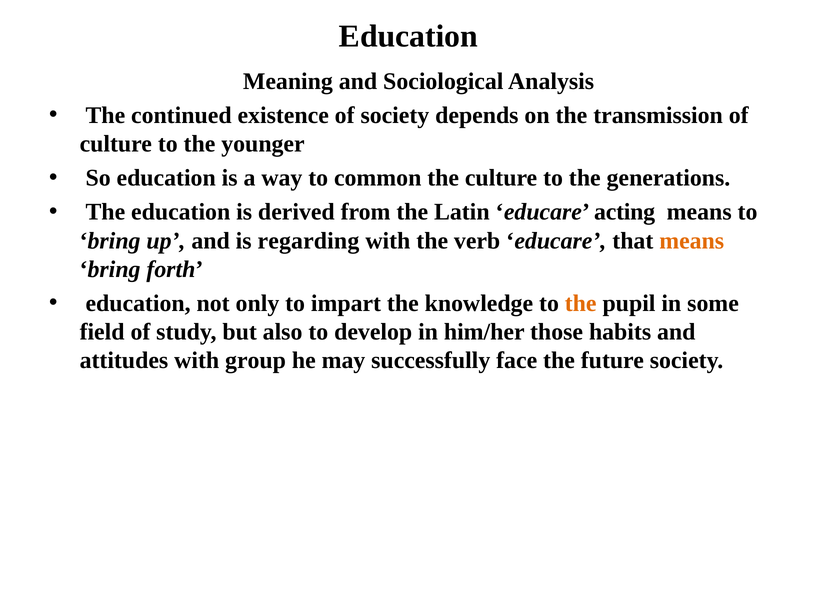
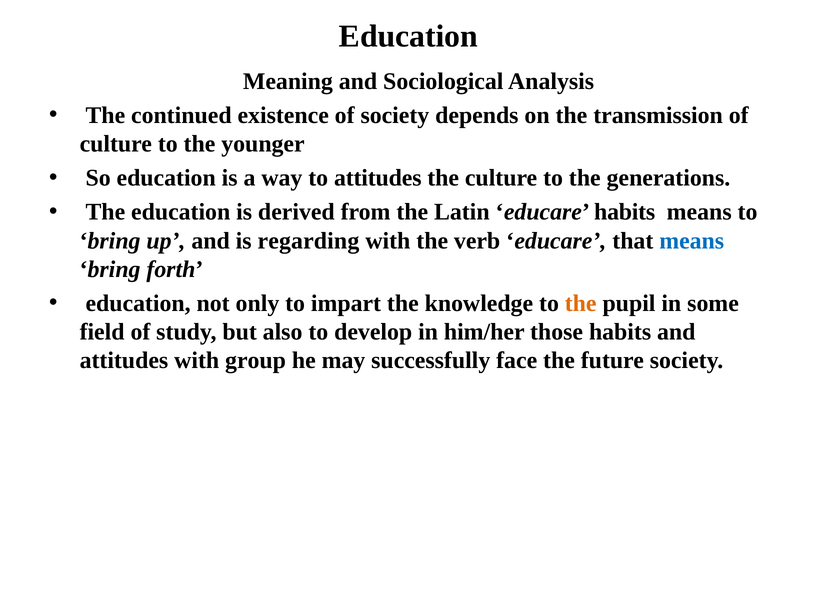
to common: common -> attitudes
educare acting: acting -> habits
means at (692, 241) colour: orange -> blue
